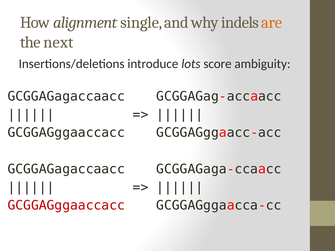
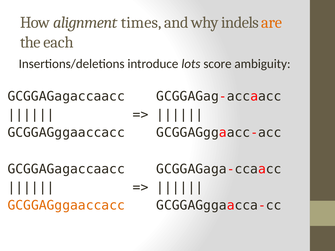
single: single -> times
next: next -> each
GCGGAGggaaccacc at (66, 206) colour: red -> orange
